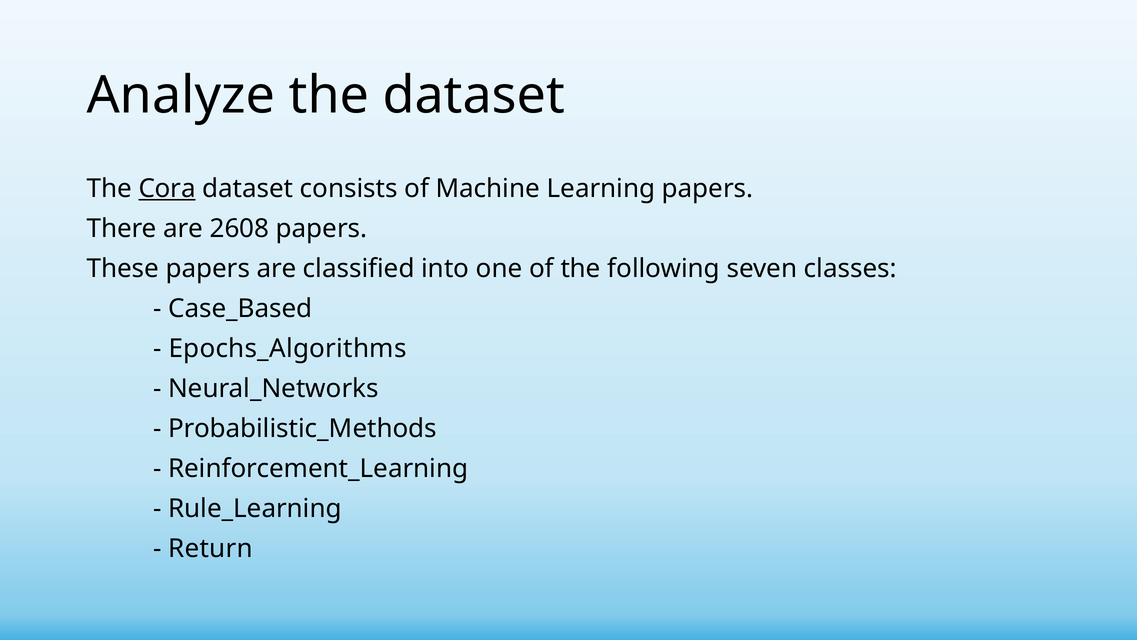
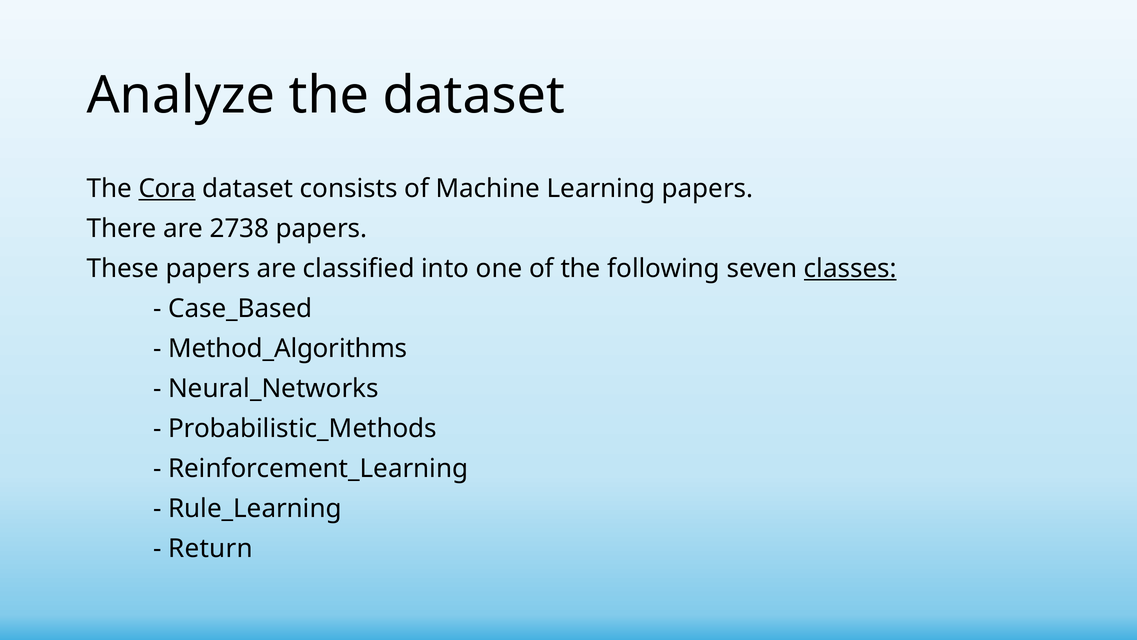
2608: 2608 -> 2738
classes underline: none -> present
Epochs_Algorithms: Epochs_Algorithms -> Method_Algorithms
